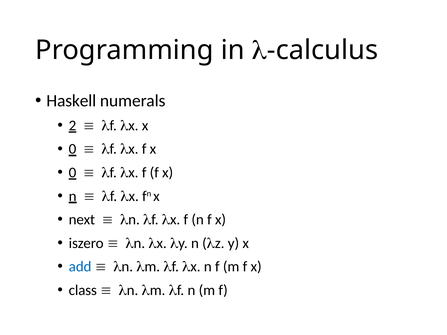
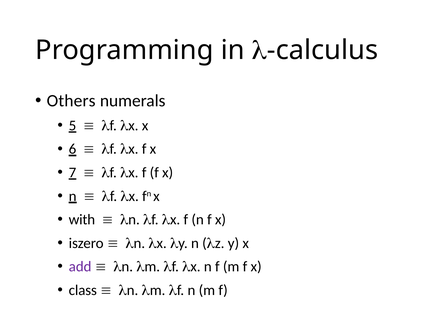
Haskell: Haskell -> Others
2: 2 -> 5
0 at (72, 149): 0 -> 6
0 at (72, 173): 0 -> 7
next: next -> with
add colour: blue -> purple
